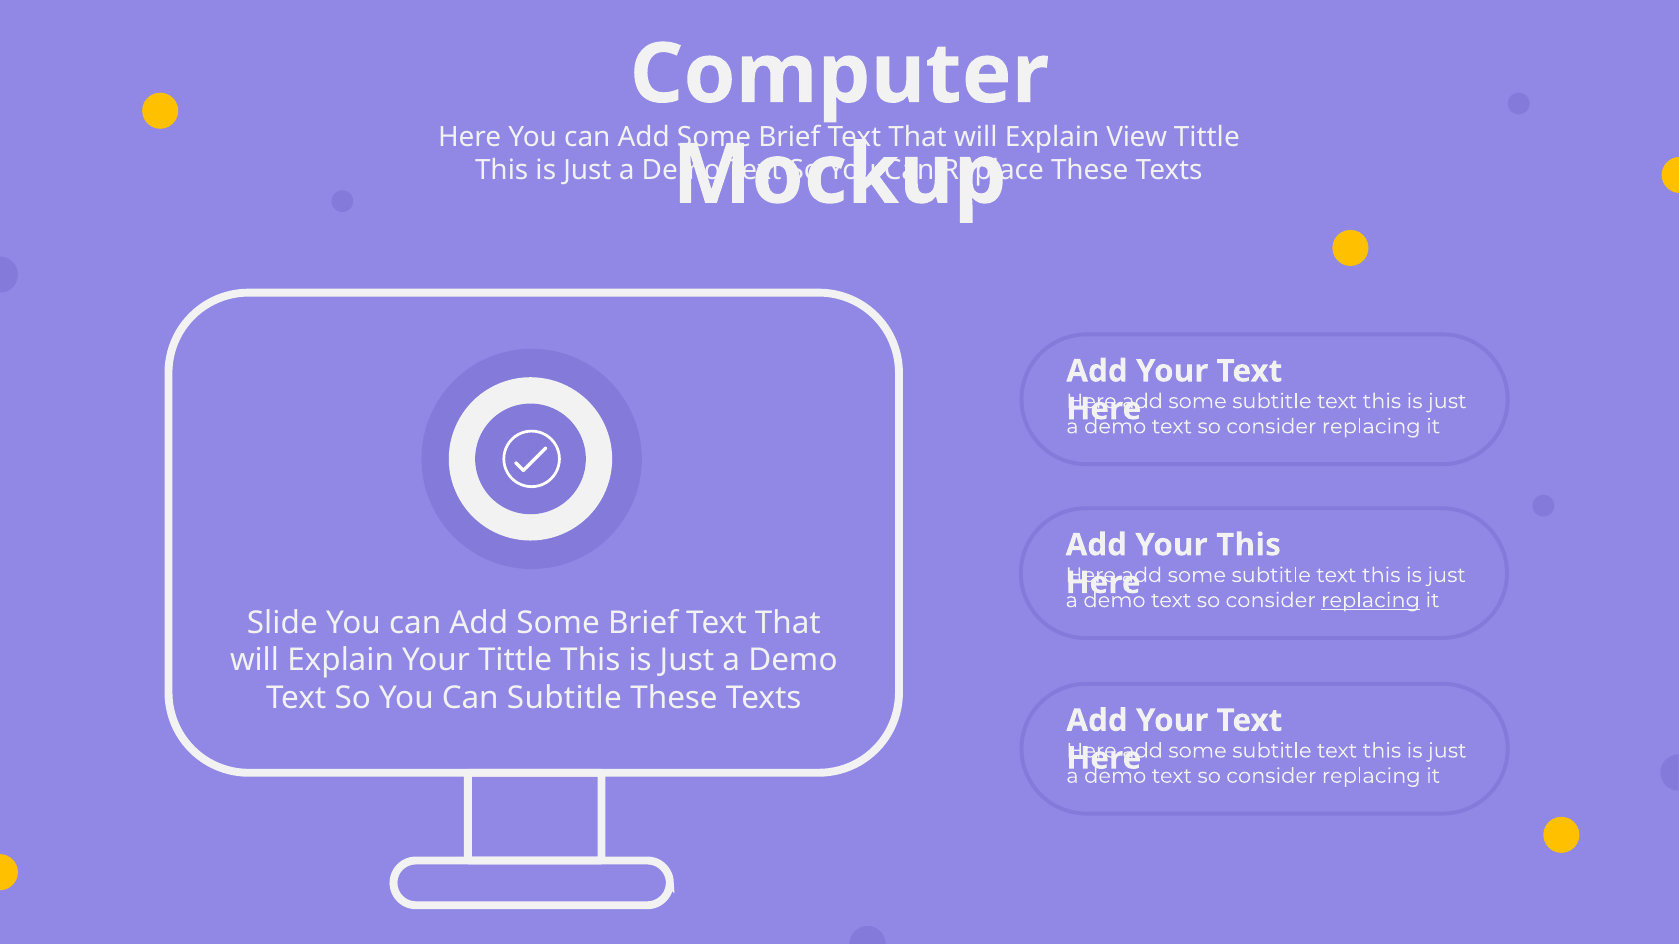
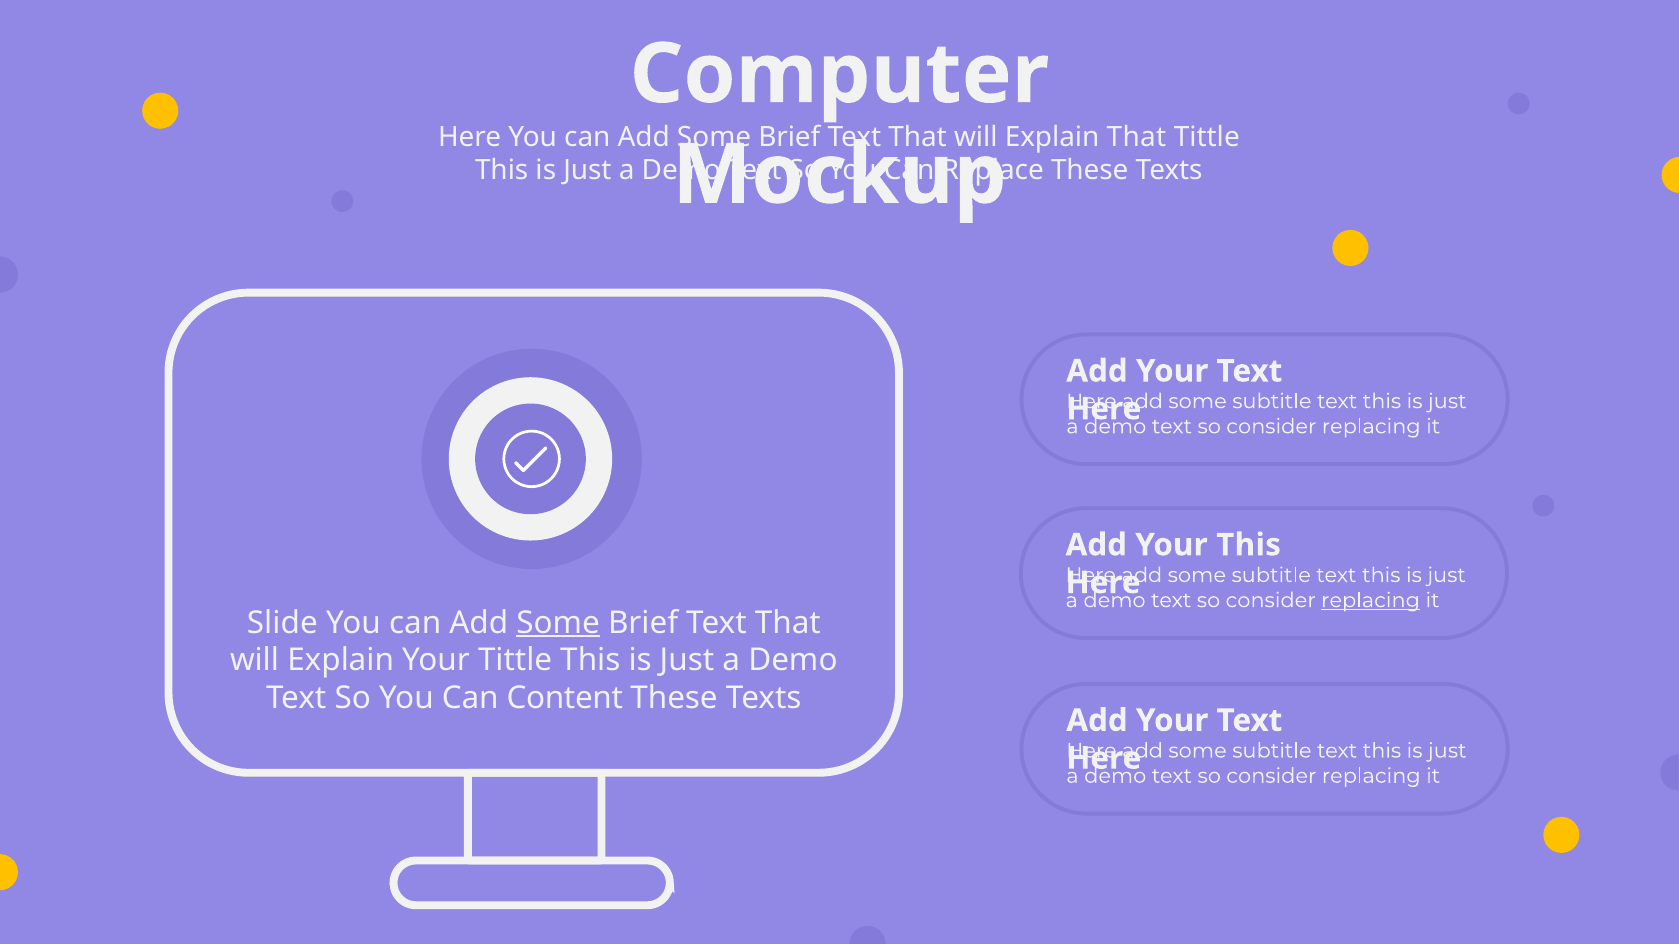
Explain View: View -> That
Some at (558, 623) underline: none -> present
Can Subtitle: Subtitle -> Content
